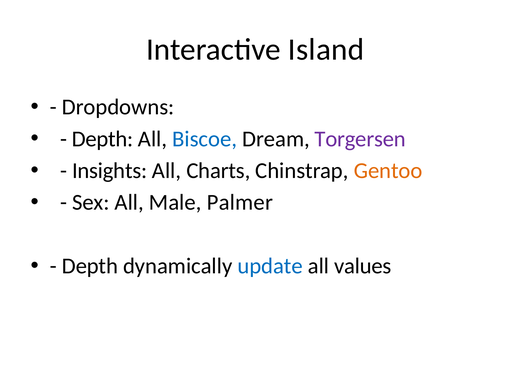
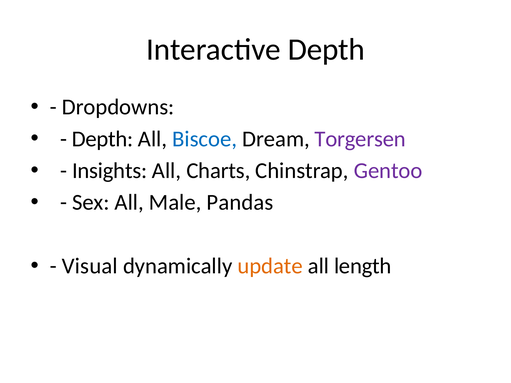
Interactive Island: Island -> Depth
Gentoo colour: orange -> purple
Palmer: Palmer -> Pandas
Depth at (90, 266): Depth -> Visual
update colour: blue -> orange
values: values -> length
